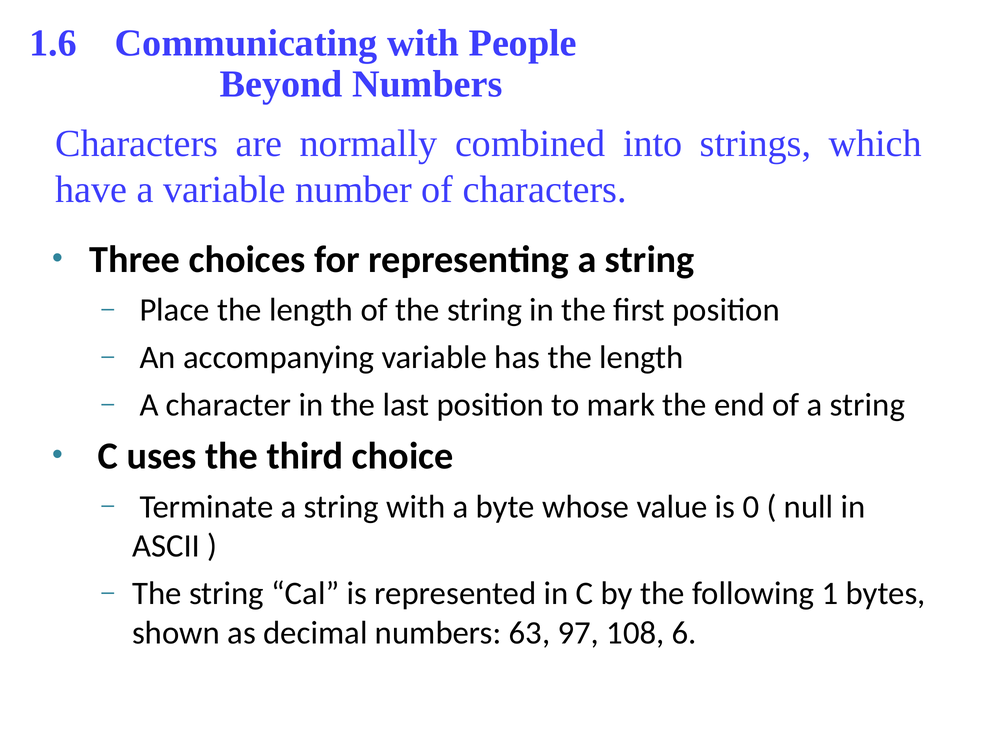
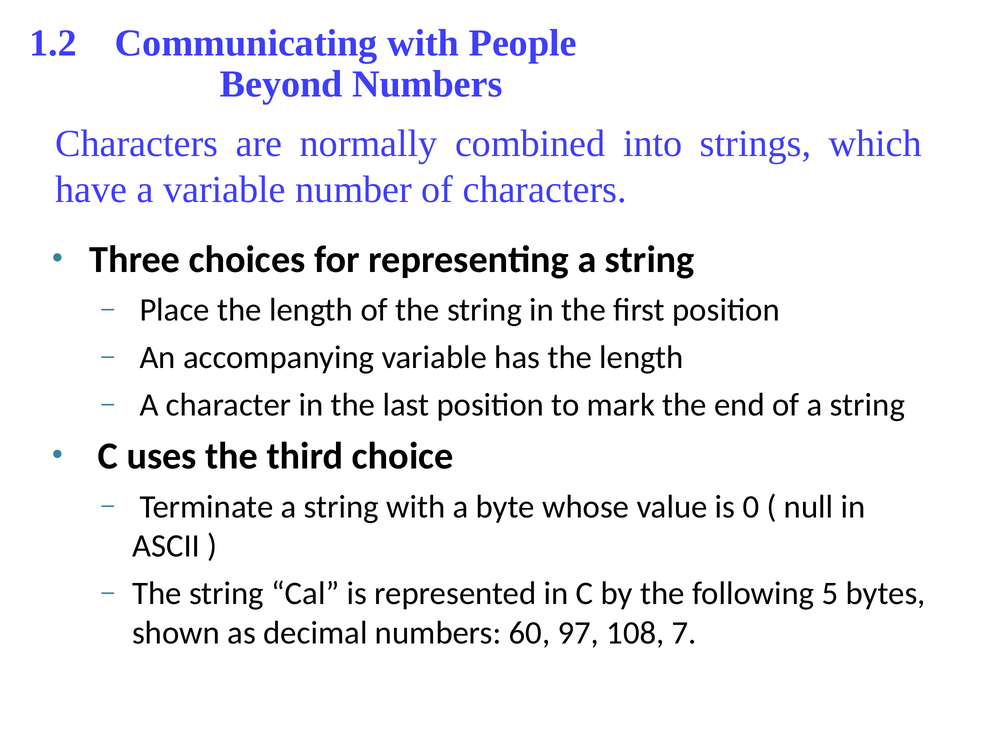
1.6: 1.6 -> 1.2
1: 1 -> 5
63: 63 -> 60
6: 6 -> 7
